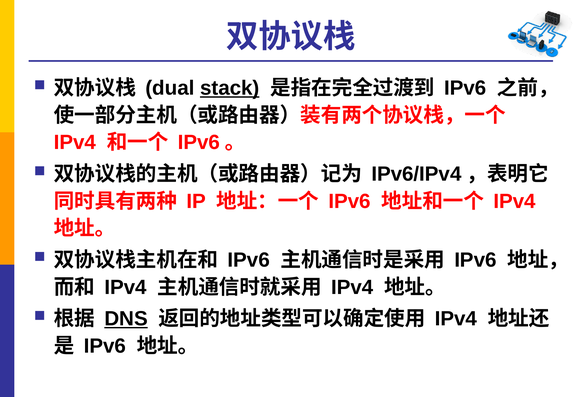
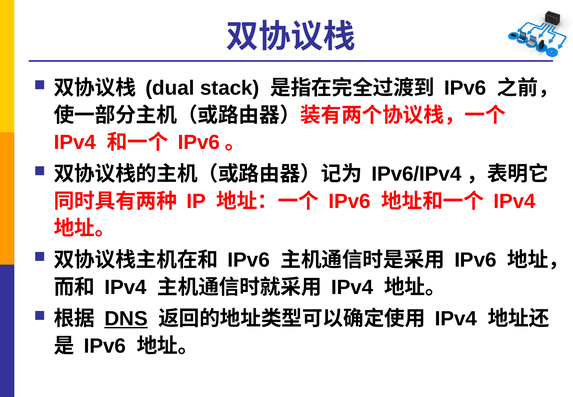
stack underline: present -> none
